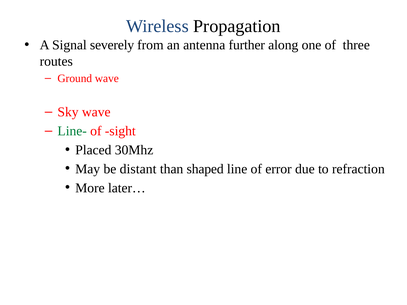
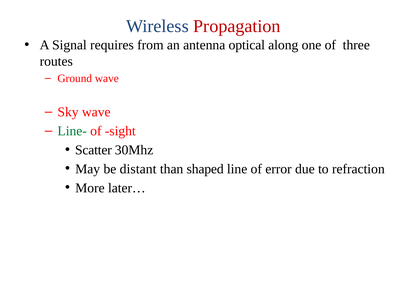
Propagation colour: black -> red
severely: severely -> requires
further: further -> optical
Placed: Placed -> Scatter
